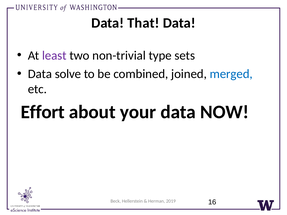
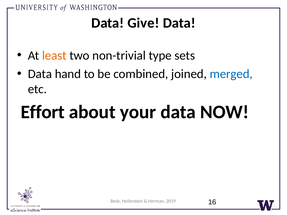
That: That -> Give
least colour: purple -> orange
solve: solve -> hand
